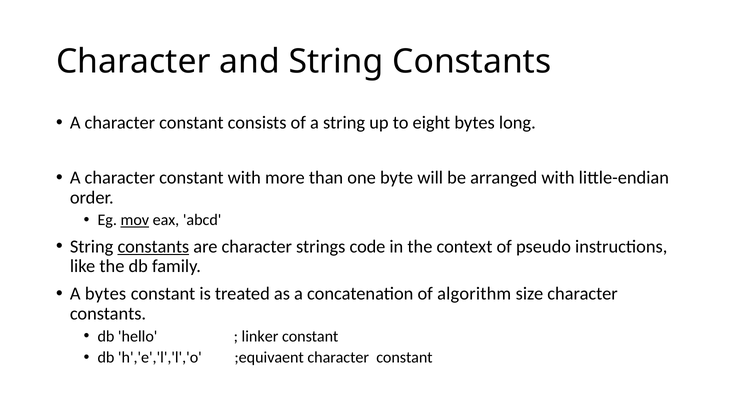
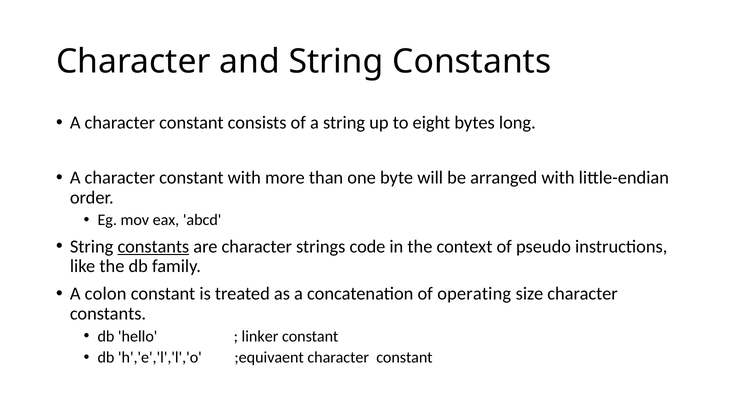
mov underline: present -> none
A bytes: bytes -> colon
algorithm: algorithm -> operating
